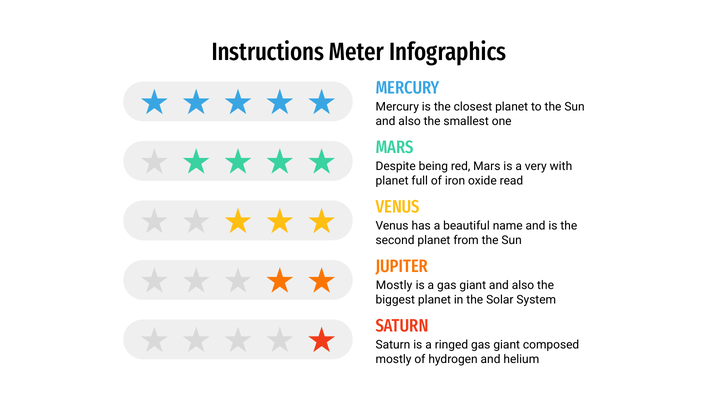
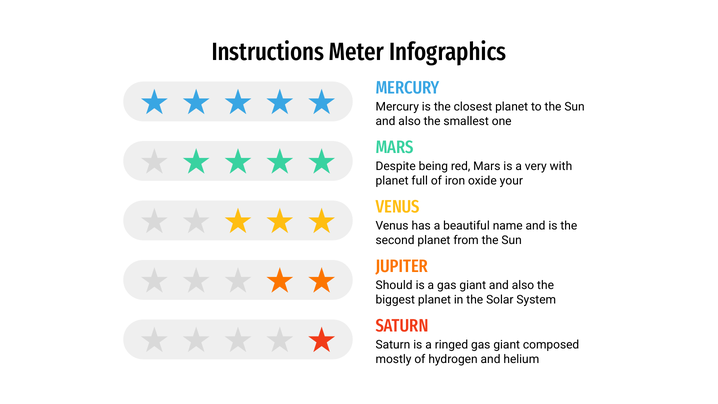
read: read -> your
Mostly at (394, 285): Mostly -> Should
